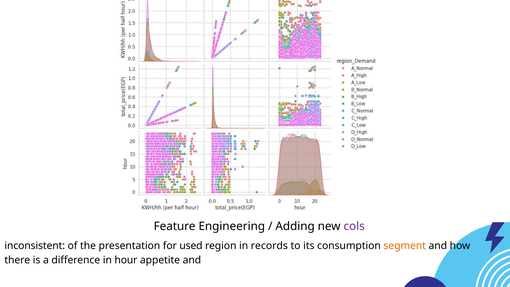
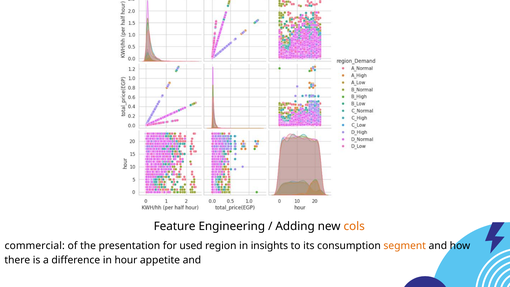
cols colour: purple -> orange
inconsistent: inconsistent -> commercial
records: records -> insights
